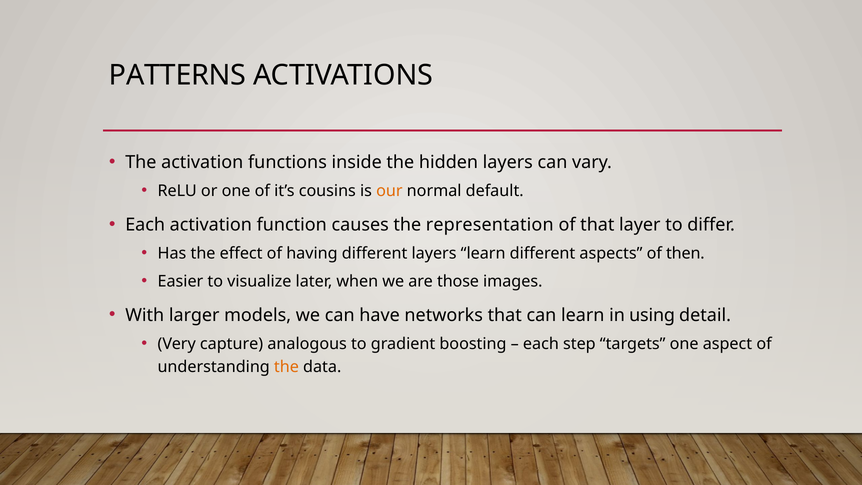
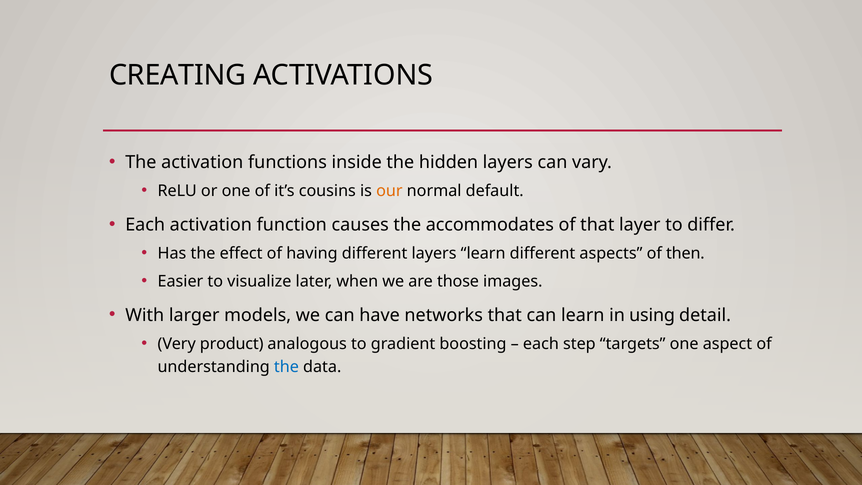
PATTERNS: PATTERNS -> CREATING
representation: representation -> accommodates
capture: capture -> product
the at (286, 367) colour: orange -> blue
